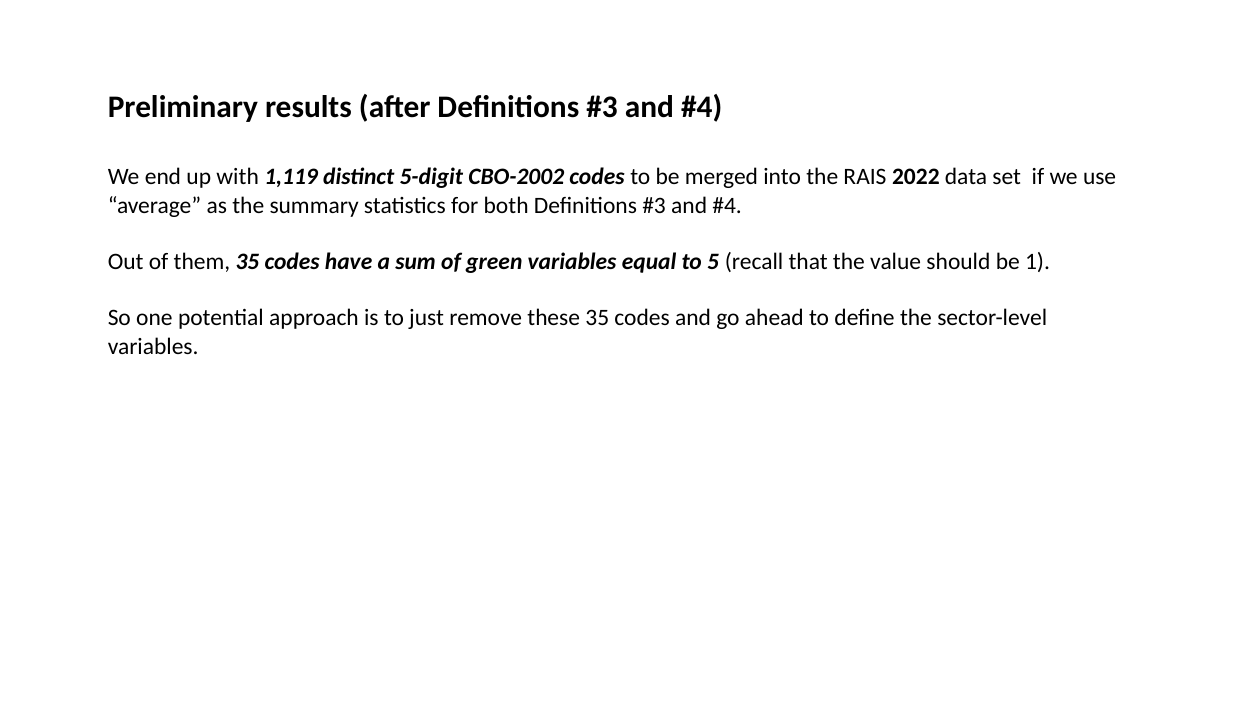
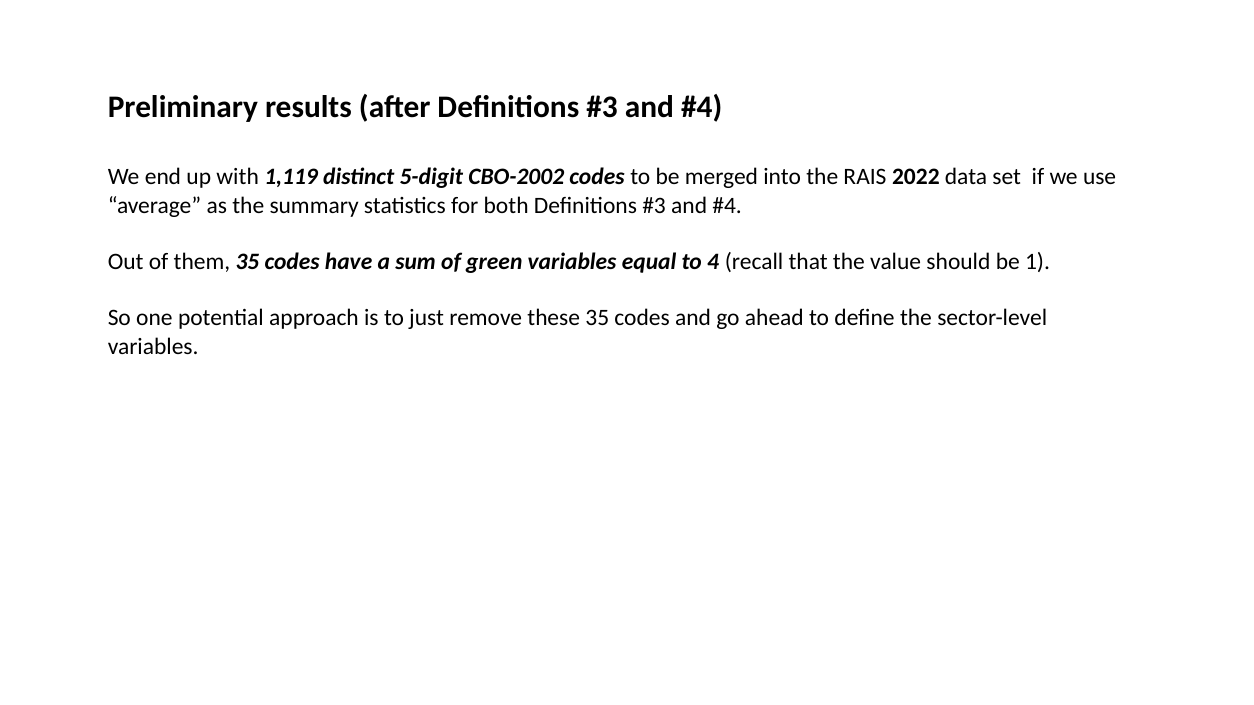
5: 5 -> 4
